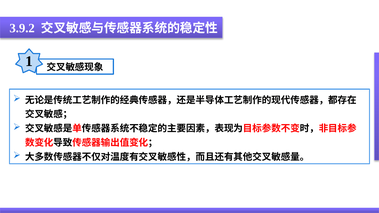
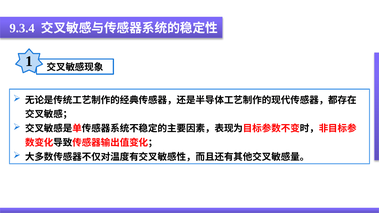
3.9.2: 3.9.2 -> 9.3.4
